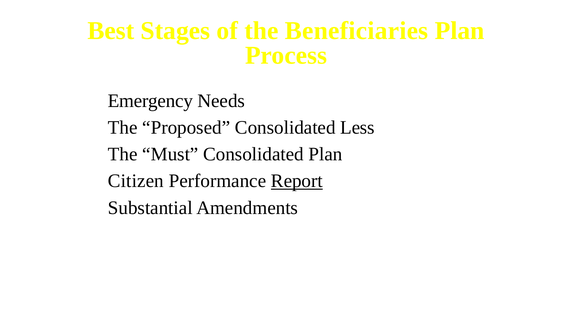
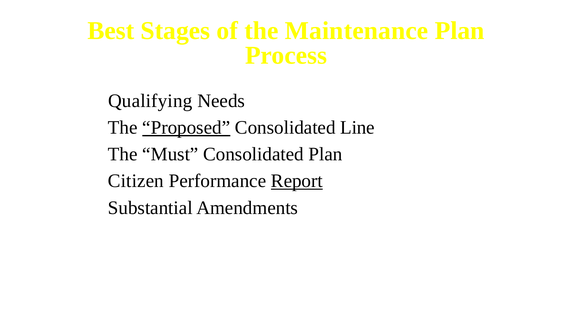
Beneficiaries: Beneficiaries -> Maintenance
Emergency: Emergency -> Qualifying
Proposed underline: none -> present
Less: Less -> Line
